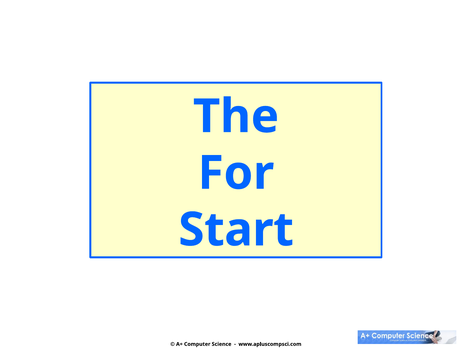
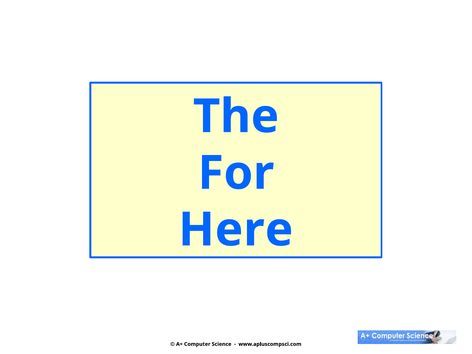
Start: Start -> Here
